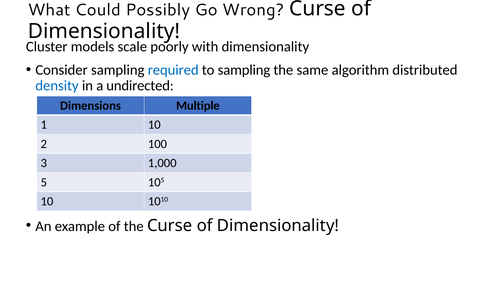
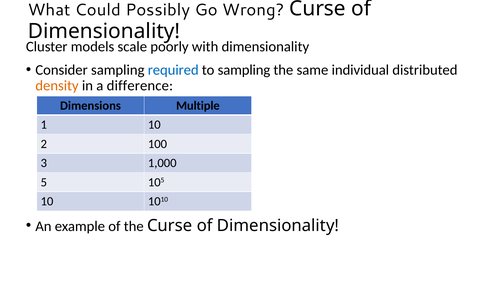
algorithm: algorithm -> individual
density colour: blue -> orange
undirected: undirected -> difference
